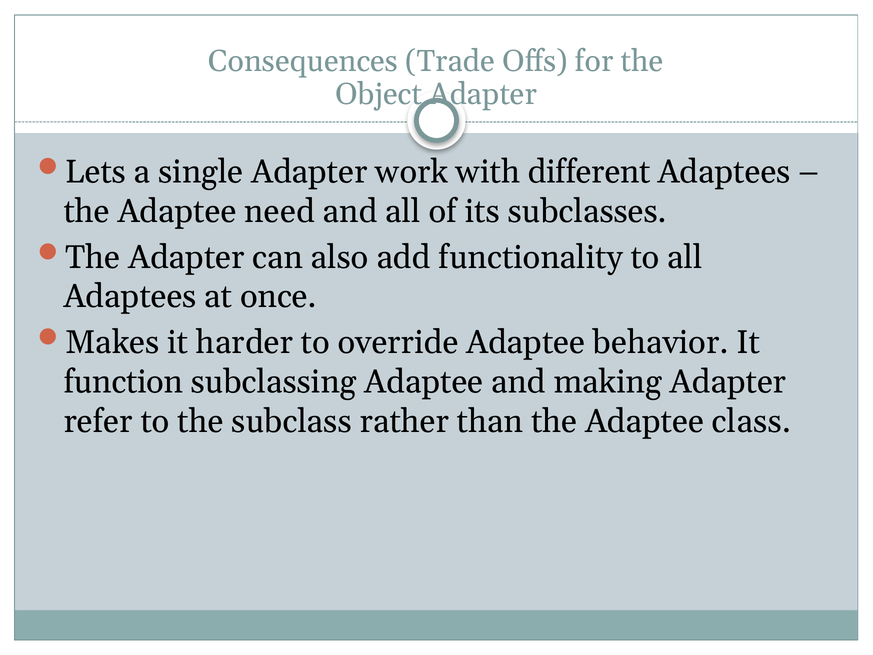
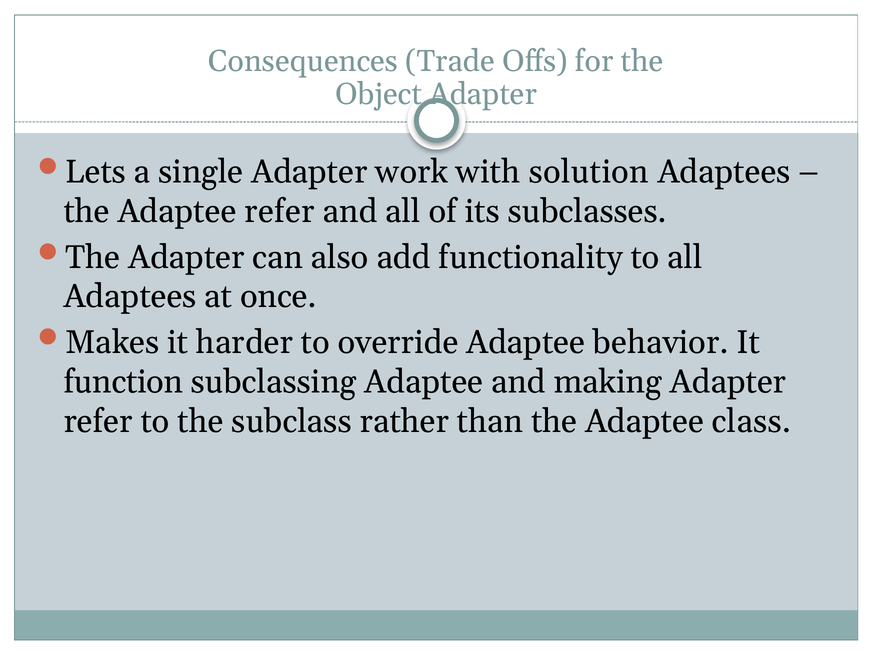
different: different -> solution
Adaptee need: need -> refer
